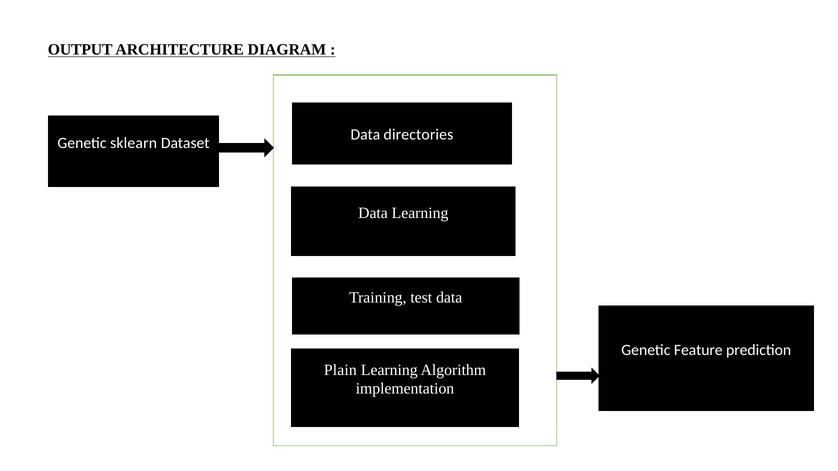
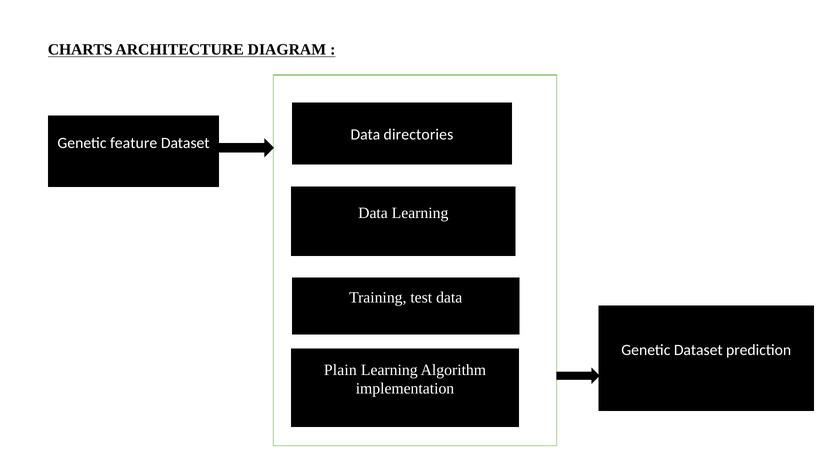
OUTPUT: OUTPUT -> CHARTS
sklearn: sklearn -> feature
Genetic Feature: Feature -> Dataset
